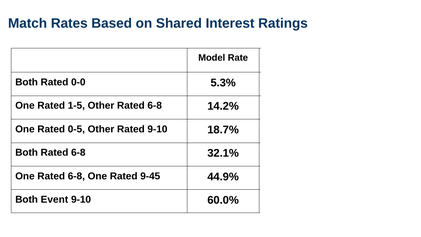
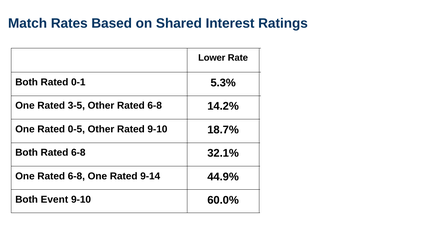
Model: Model -> Lower
0-0: 0-0 -> 0-1
1-5: 1-5 -> 3-5
9-45: 9-45 -> 9-14
